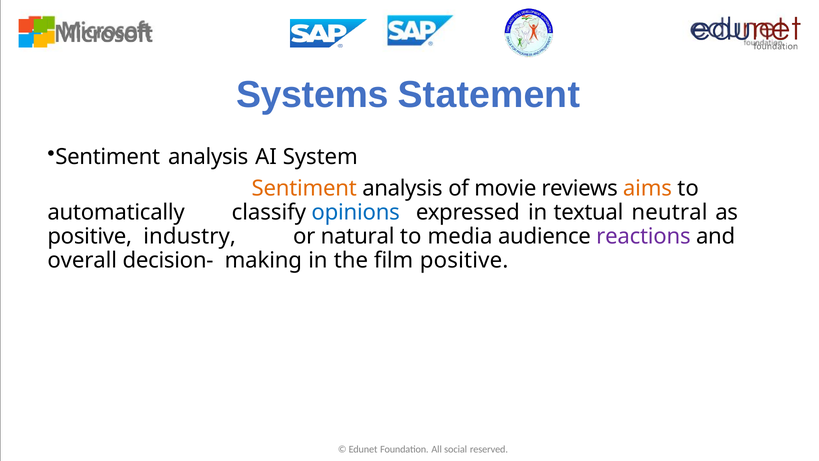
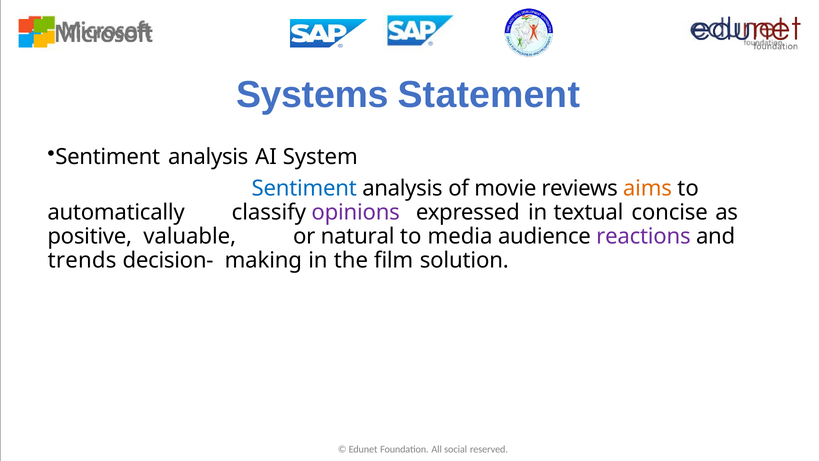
Sentiment at (304, 188) colour: orange -> blue
opinions colour: blue -> purple
neutral: neutral -> concise
industry: industry -> valuable
overall: overall -> trends
film positive: positive -> solution
